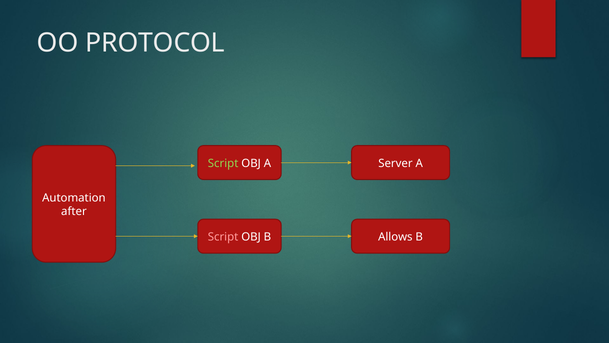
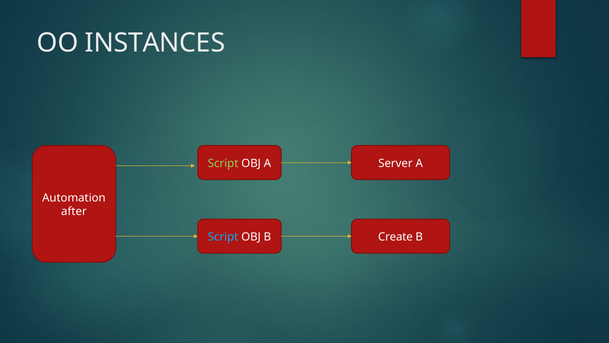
PROTOCOL: PROTOCOL -> INSTANCES
Script at (223, 237) colour: pink -> light blue
Allows: Allows -> Create
